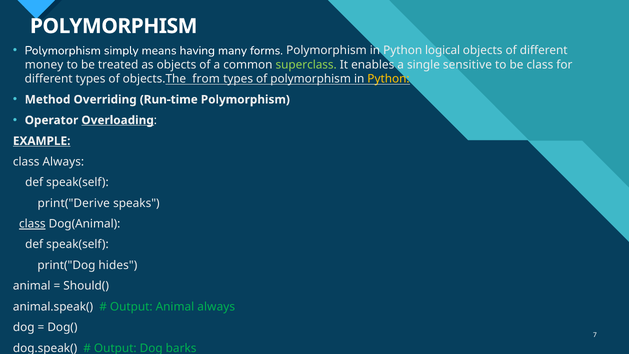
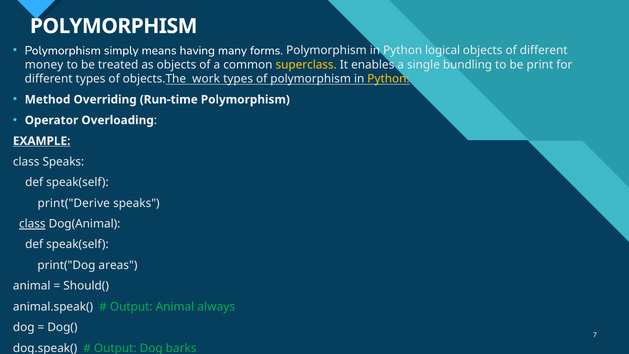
superclass colour: light green -> yellow
sensitive: sensitive -> bundling
be class: class -> print
from: from -> work
Overloading underline: present -> none
class Always: Always -> Speaks
hides: hides -> areas
